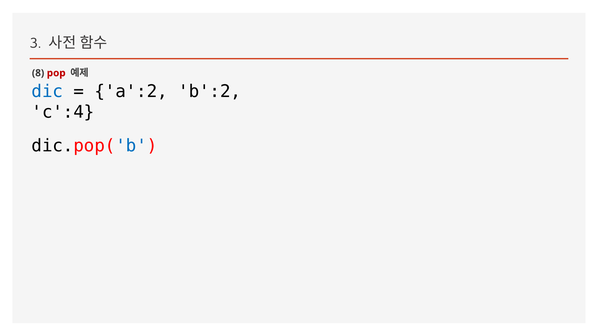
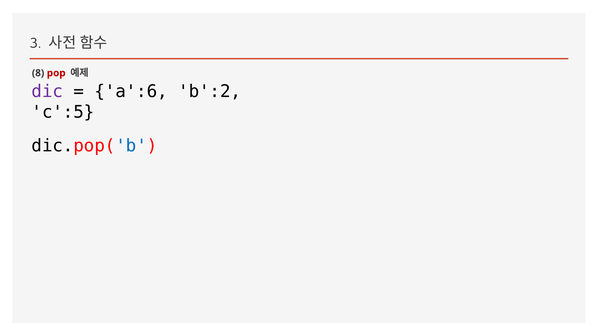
dic colour: blue -> purple
a':2: a':2 -> a':6
c':4: c':4 -> c':5
